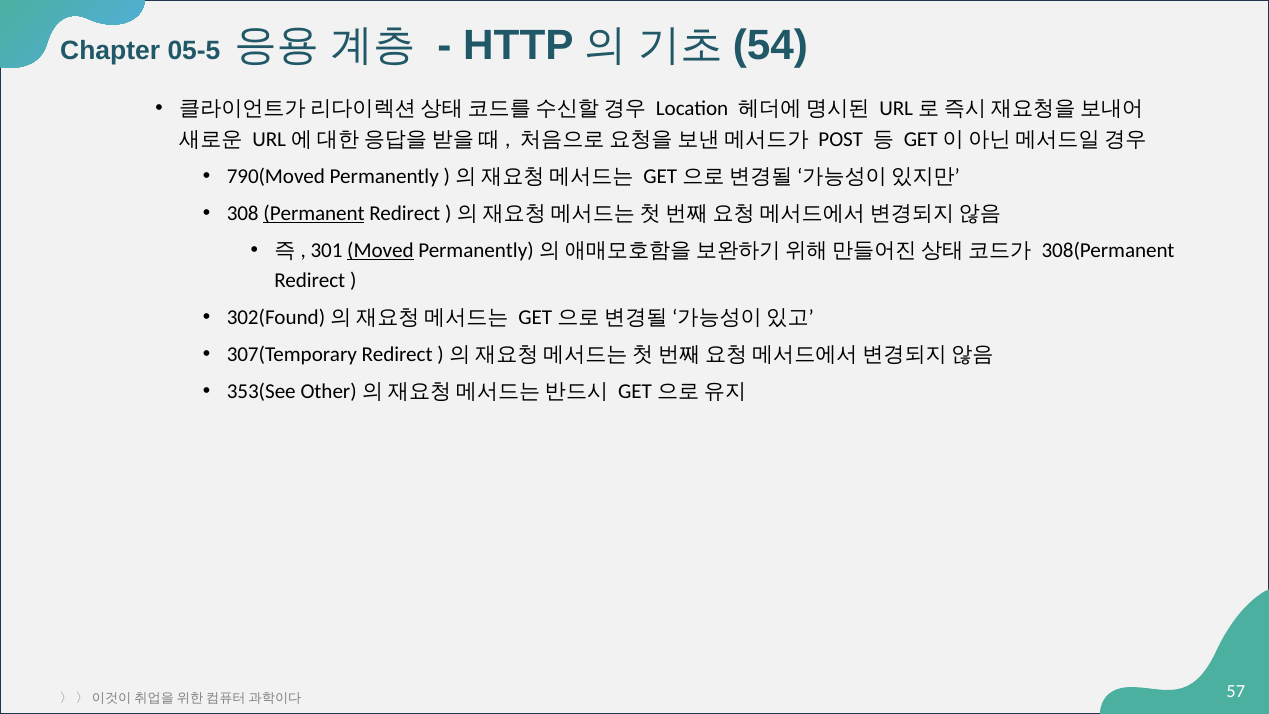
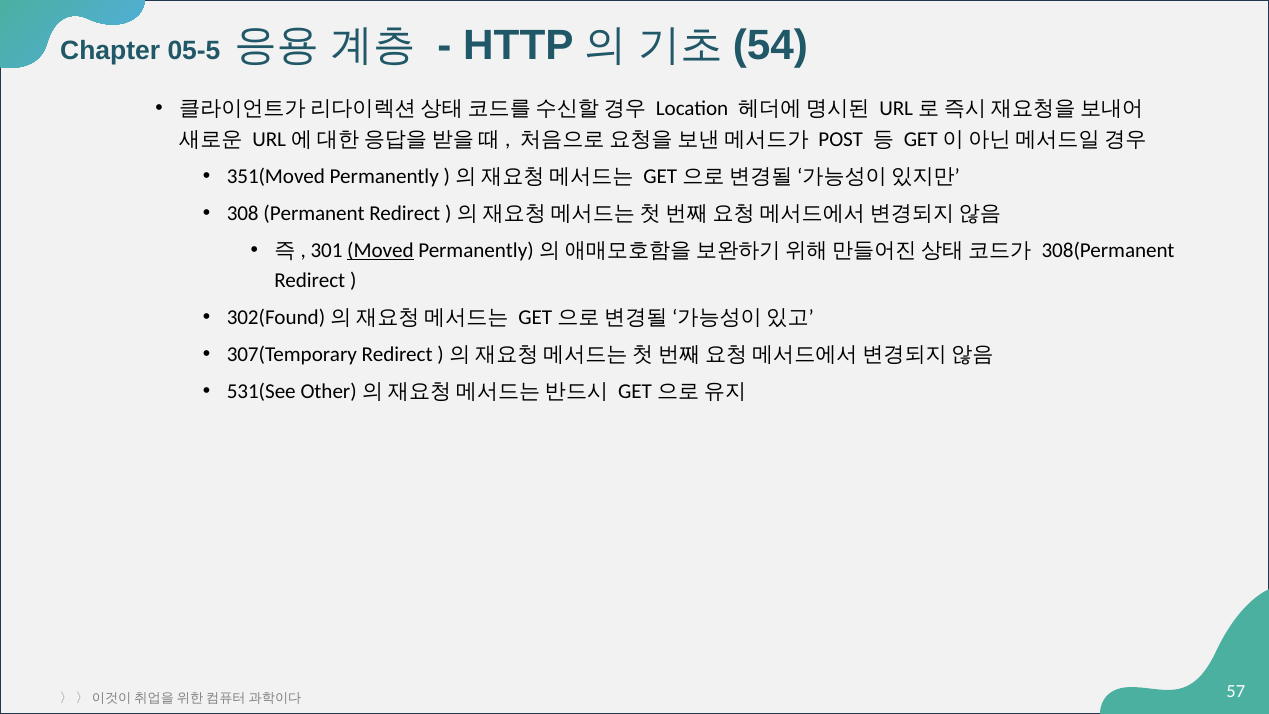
790(Moved: 790(Moved -> 351(Moved
Permanent underline: present -> none
353(See: 353(See -> 531(See
